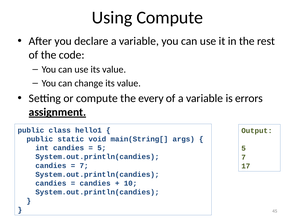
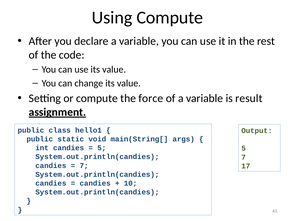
every: every -> force
errors: errors -> result
